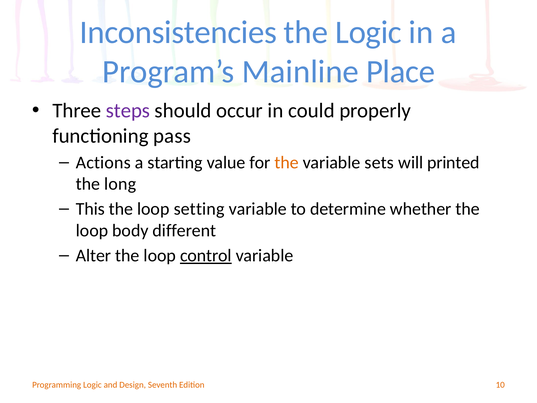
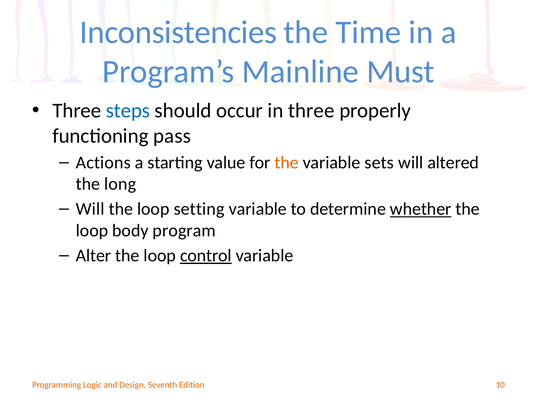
the Logic: Logic -> Time
Place: Place -> Must
steps colour: purple -> blue
in could: could -> three
printed: printed -> altered
This at (90, 209): This -> Will
whether underline: none -> present
different: different -> program
